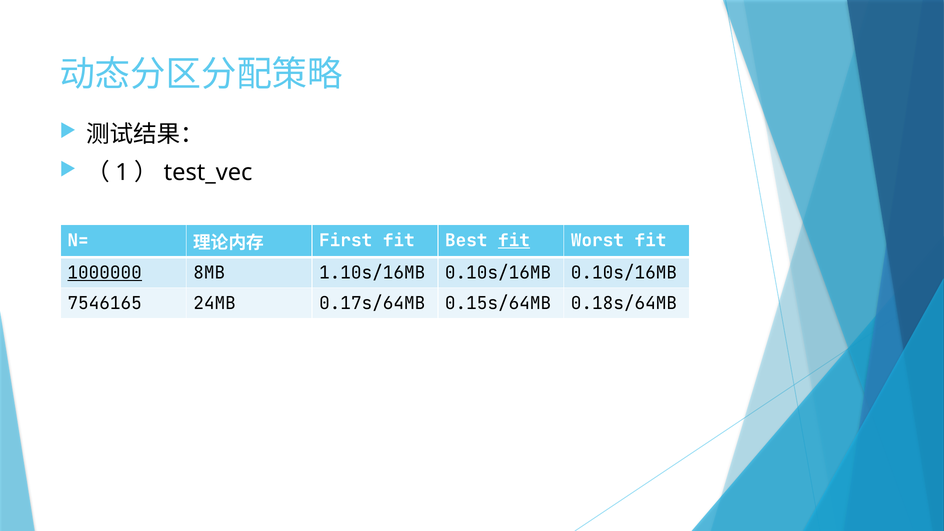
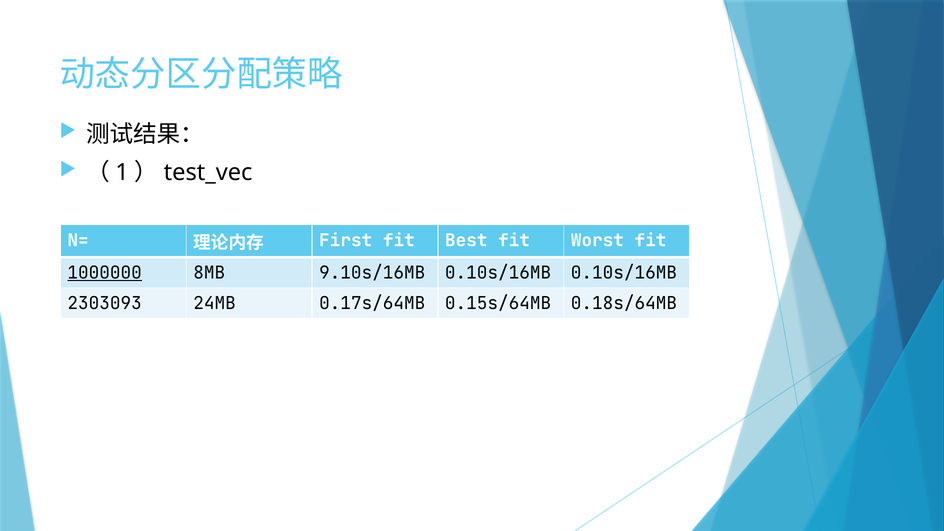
fit at (514, 240) underline: present -> none
1.10s/16MB: 1.10s/16MB -> 9.10s/16MB
7546165: 7546165 -> 2303093
